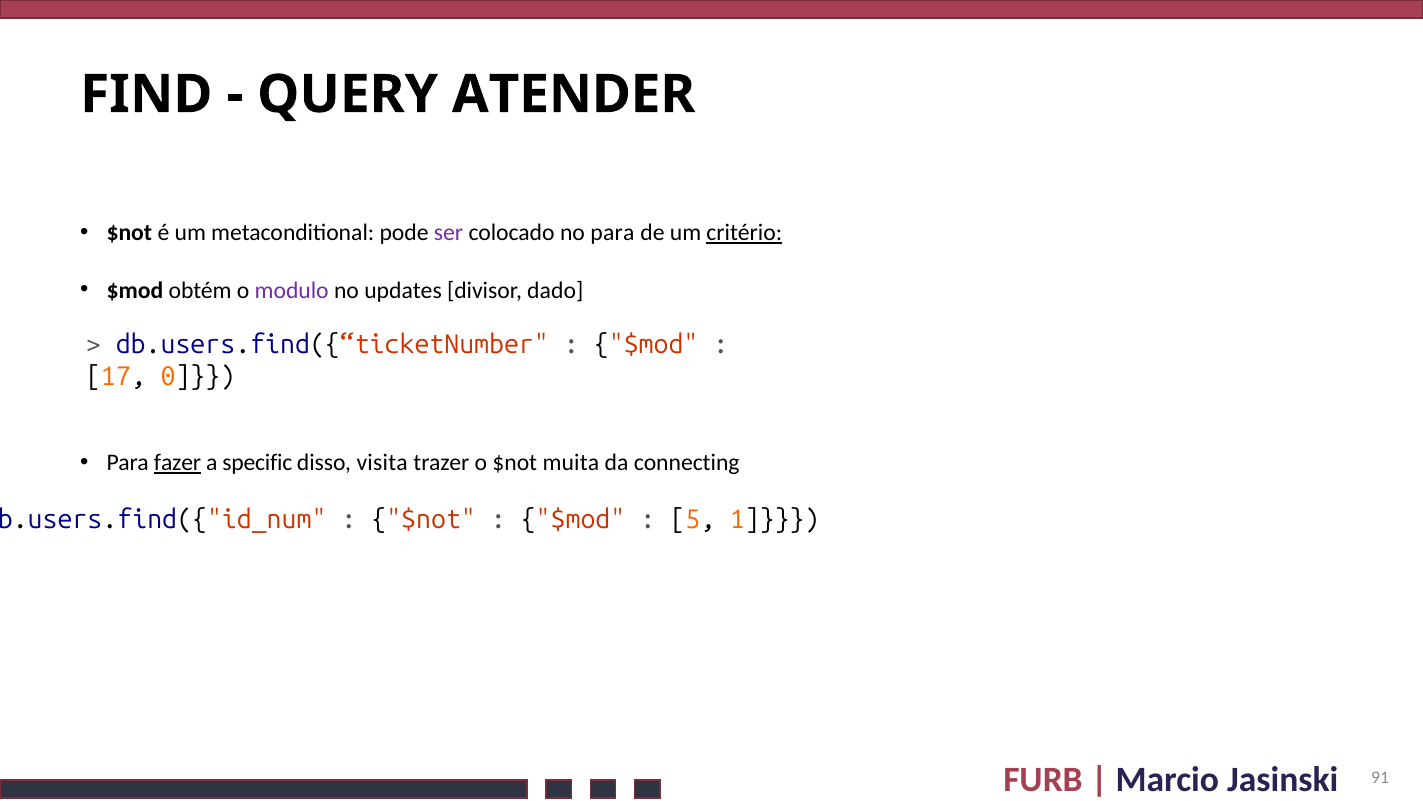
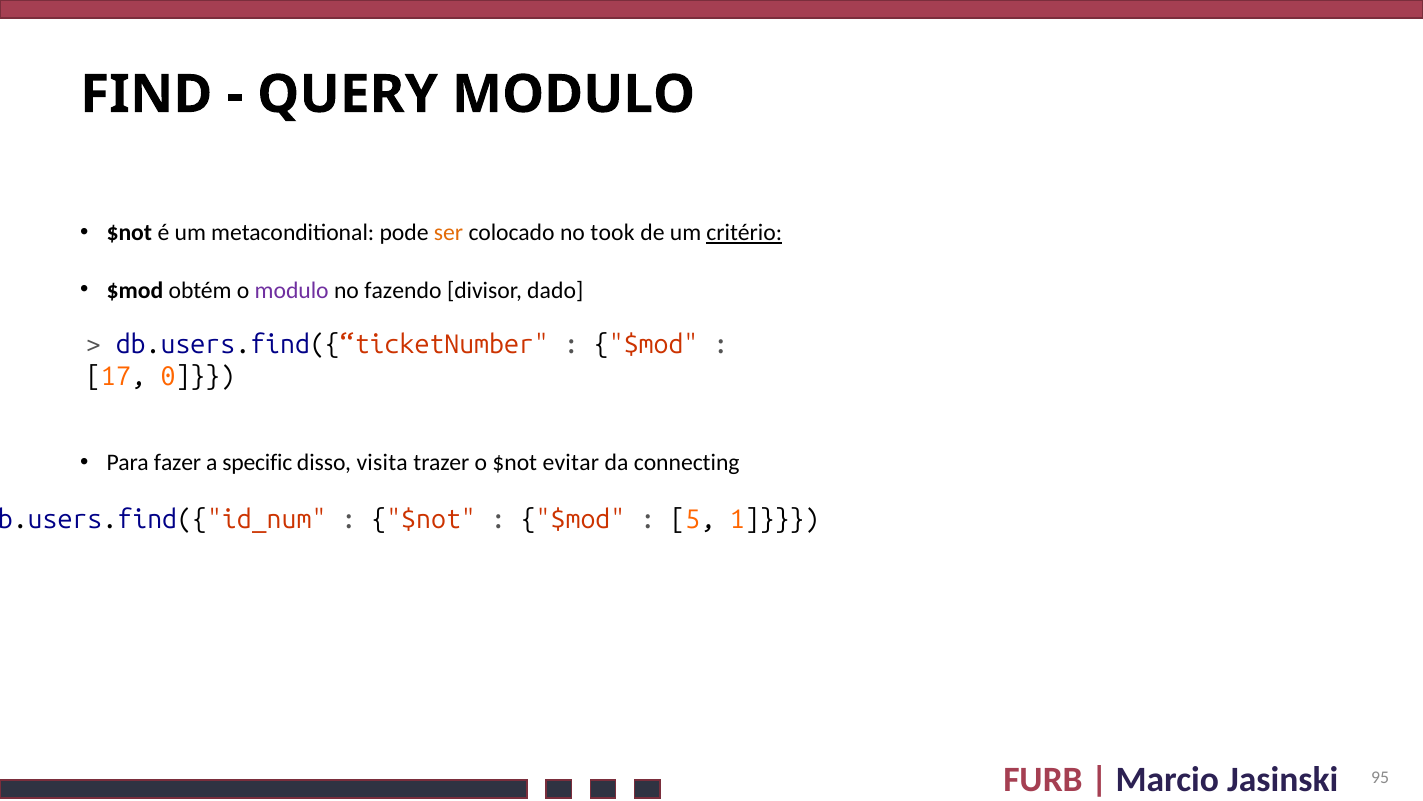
QUERY ATENDER: ATENDER -> MODULO
ser colour: purple -> orange
no para: para -> took
updates: updates -> fazendo
fazer underline: present -> none
muita: muita -> evitar
91: 91 -> 95
